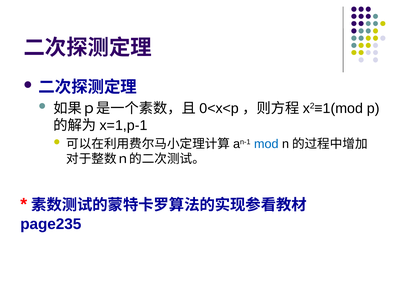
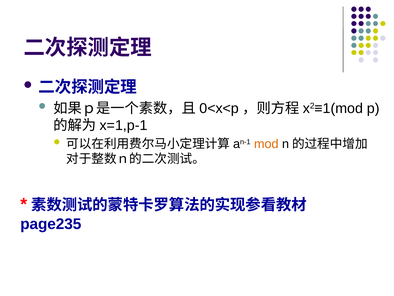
mod colour: blue -> orange
